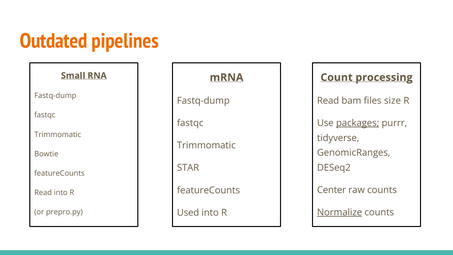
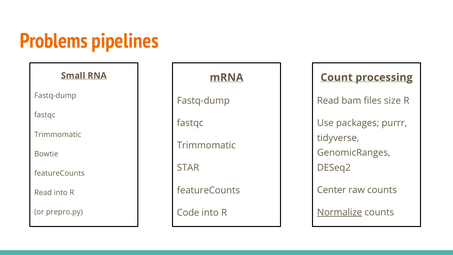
Outdated: Outdated -> Problems
packages underline: present -> none
Used: Used -> Code
